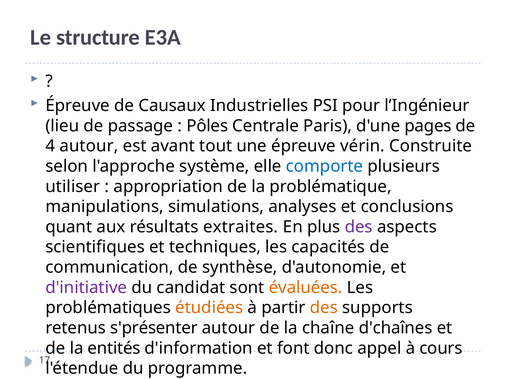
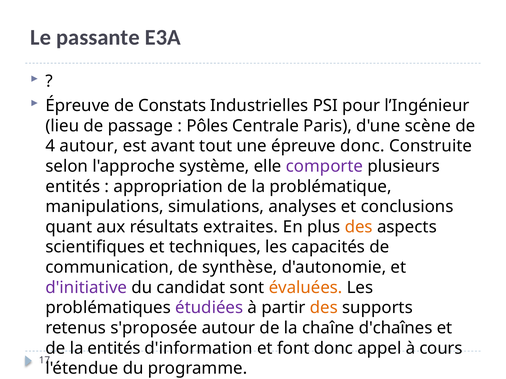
structure: structure -> passante
Causaux: Causaux -> Constats
pages: pages -> scène
épreuve vérin: vérin -> donc
comporte colour: blue -> purple
utiliser at (73, 187): utiliser -> entités
des at (359, 227) colour: purple -> orange
étudiées colour: orange -> purple
s'présenter: s'présenter -> s'proposée
